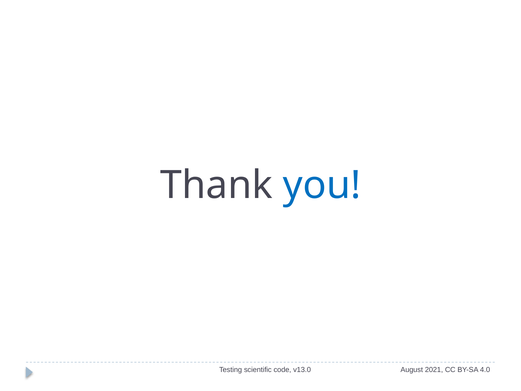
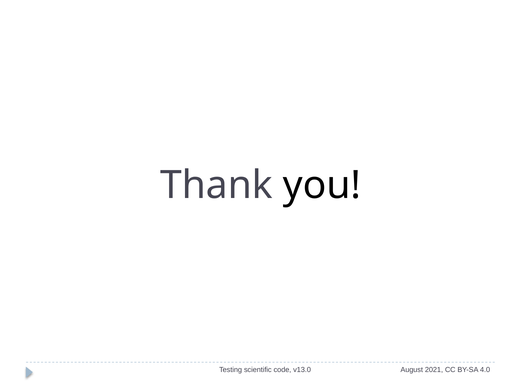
you colour: blue -> black
